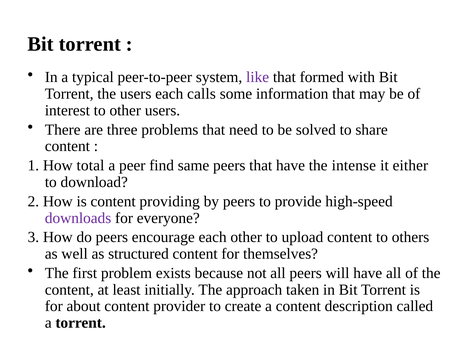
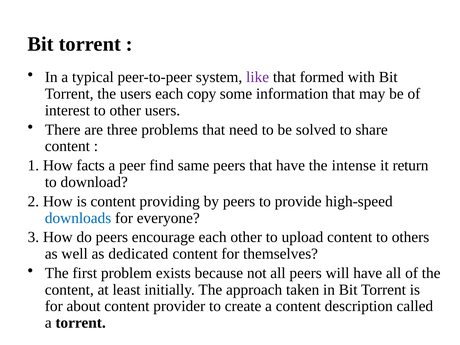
calls: calls -> copy
total: total -> facts
either: either -> return
downloads colour: purple -> blue
structured: structured -> dedicated
